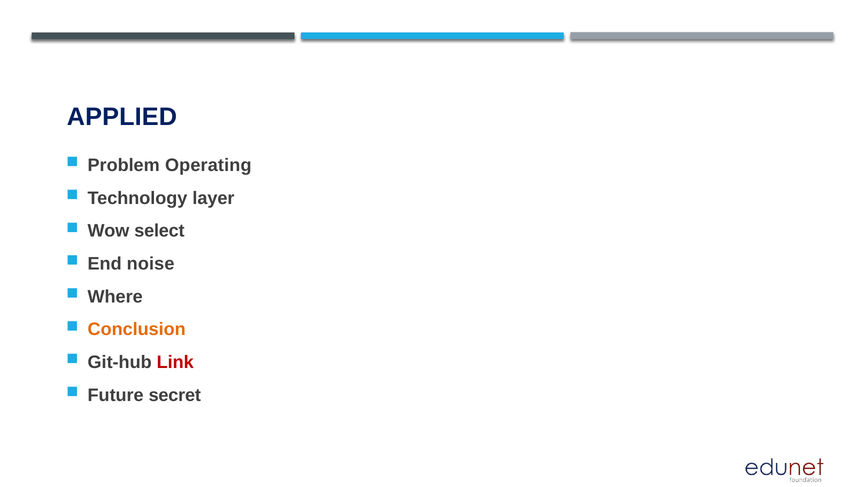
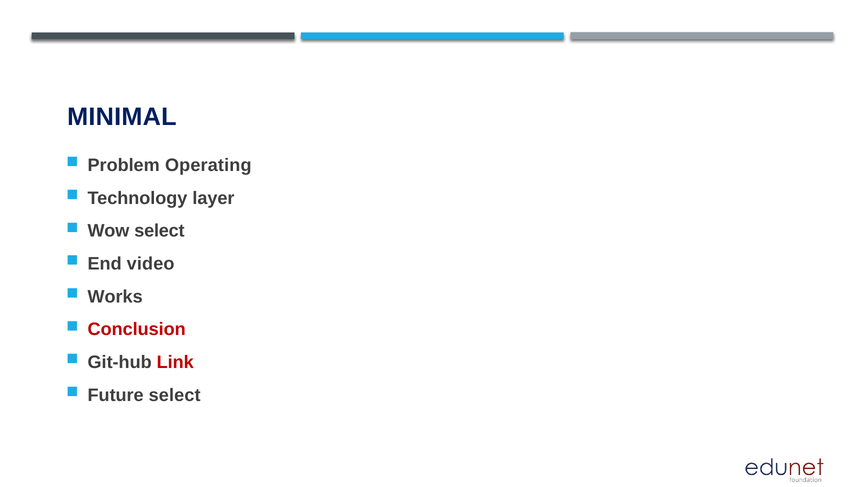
APPLIED: APPLIED -> MINIMAL
noise: noise -> video
Where: Where -> Works
Conclusion colour: orange -> red
Future secret: secret -> select
